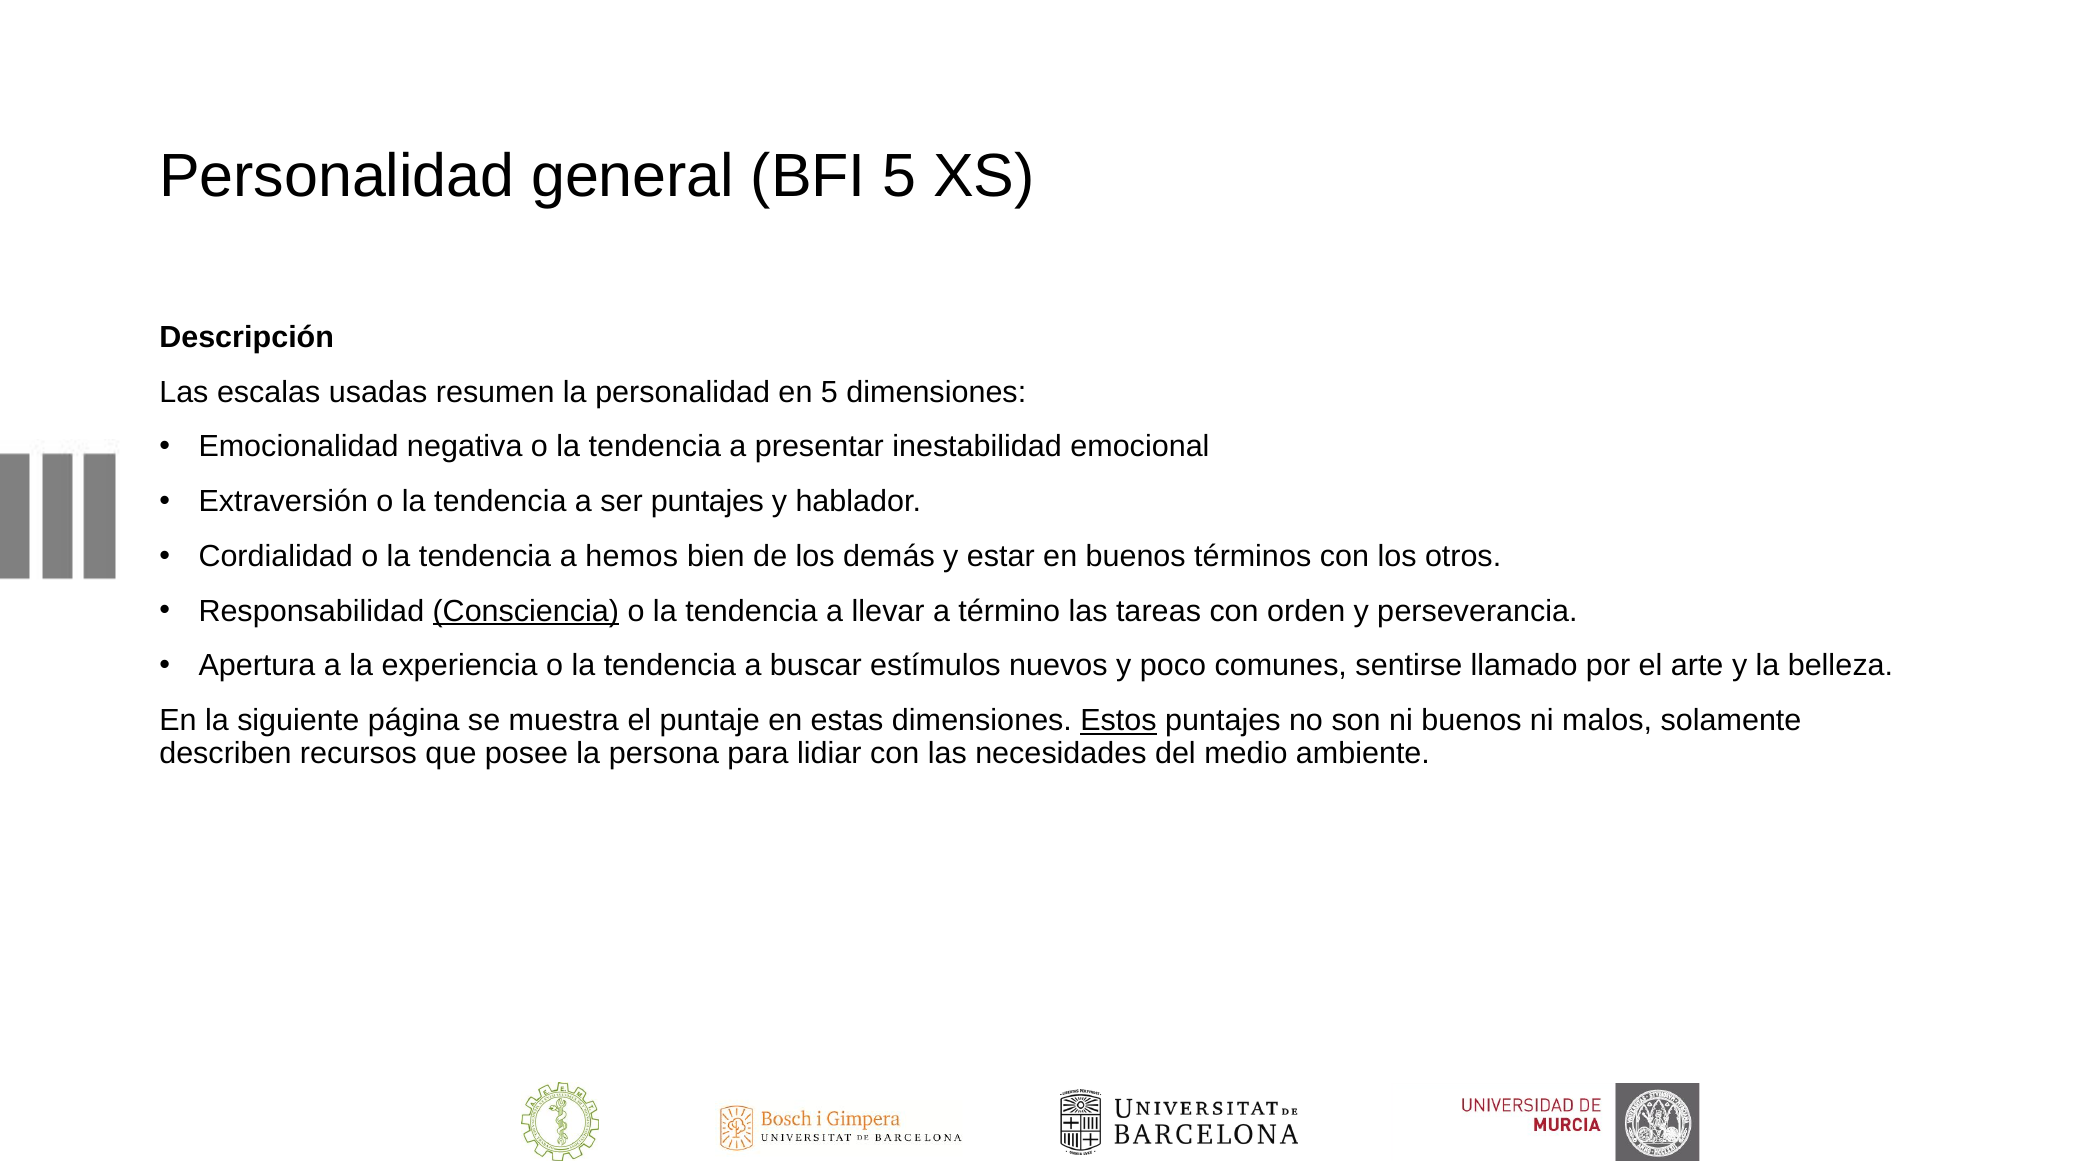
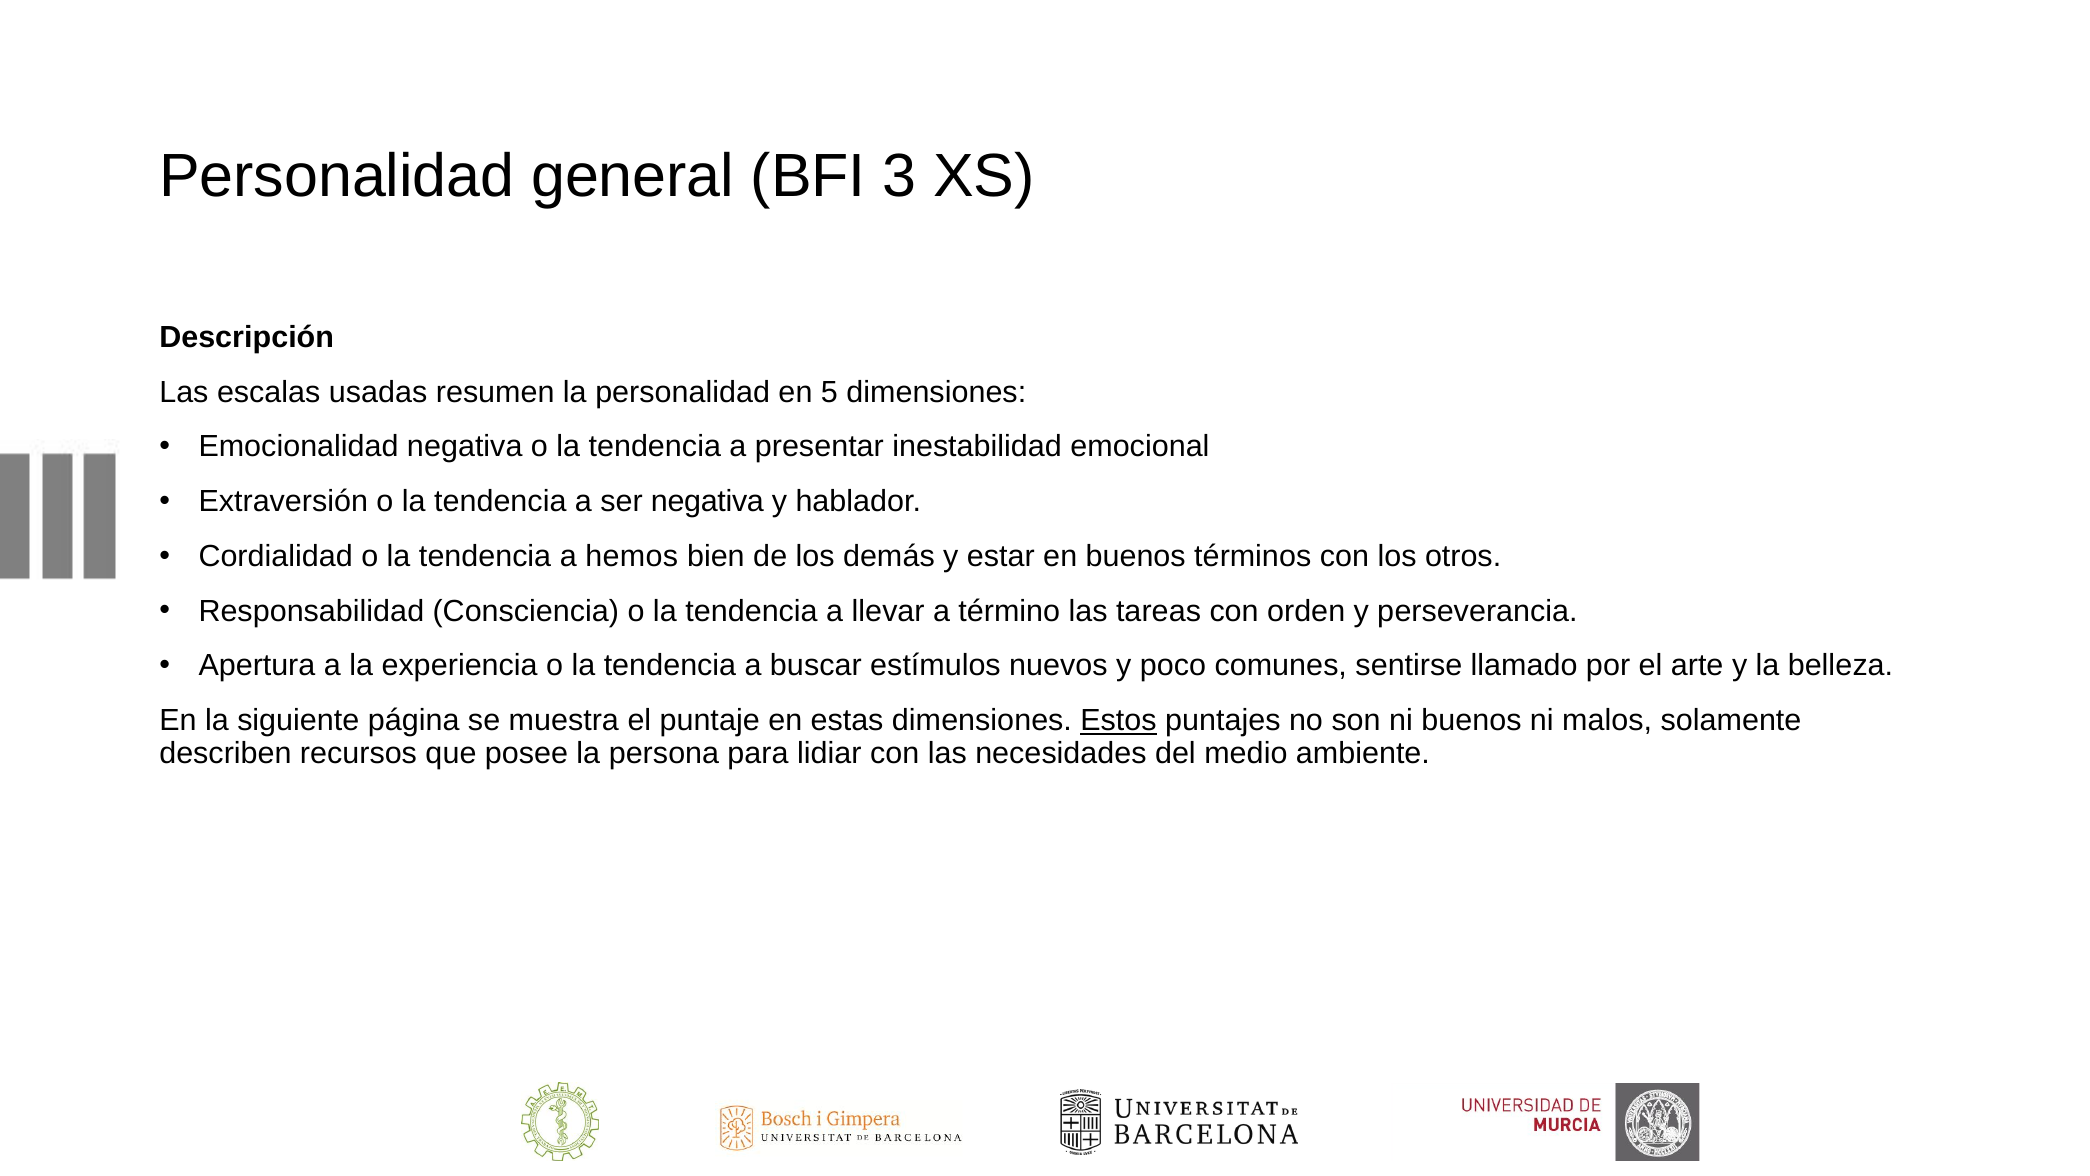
BFI 5: 5 -> 3
ser puntajes: puntajes -> negativa
Consciencia underline: present -> none
